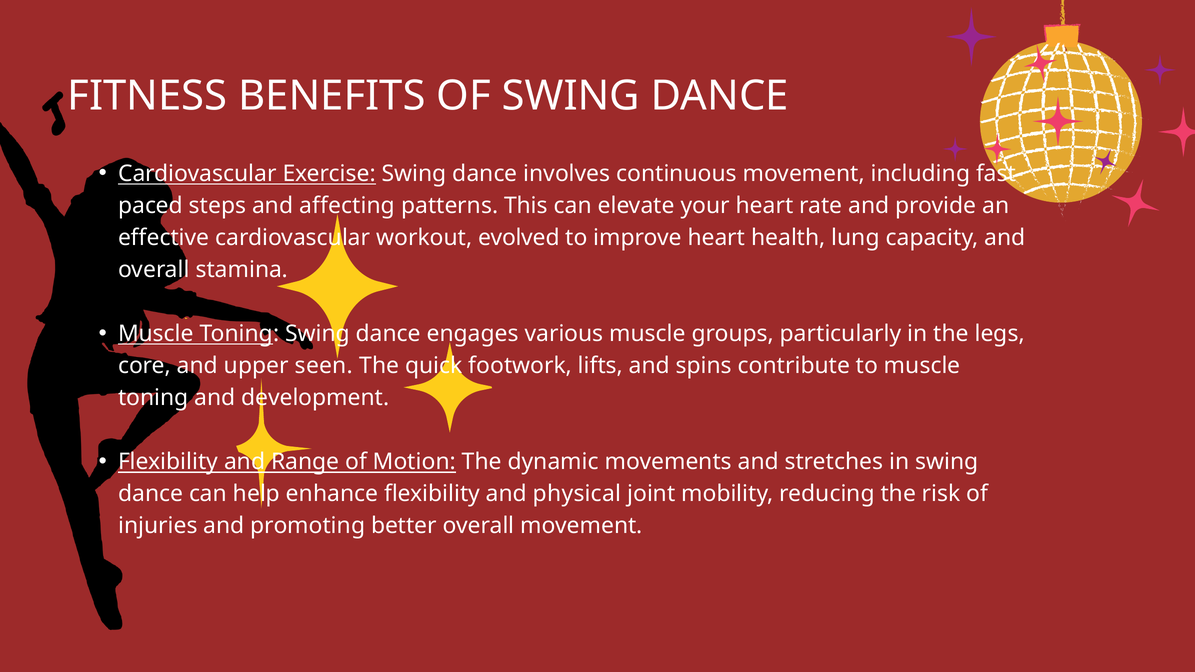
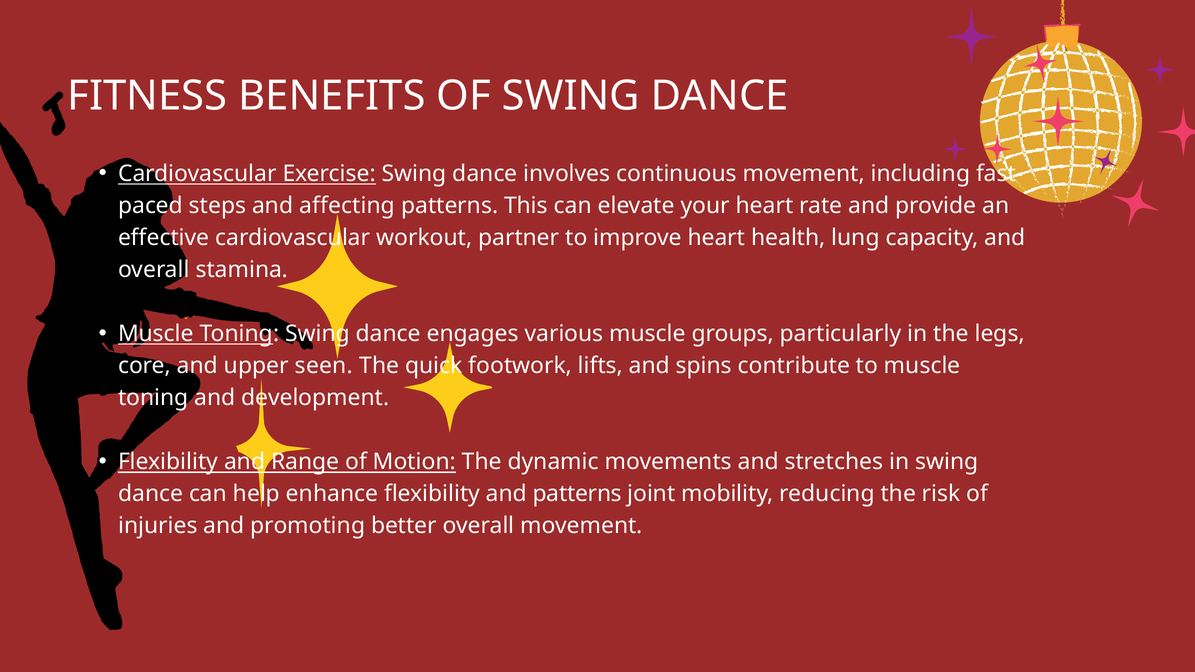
evolved: evolved -> partner
and physical: physical -> patterns
